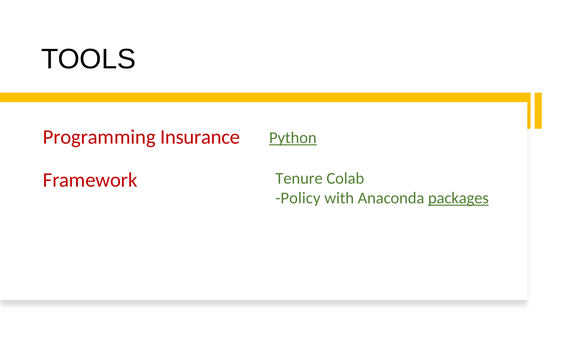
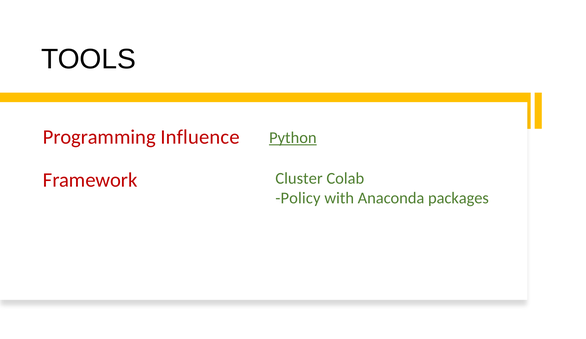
Insurance: Insurance -> Influence
Tenure: Tenure -> Cluster
packages underline: present -> none
